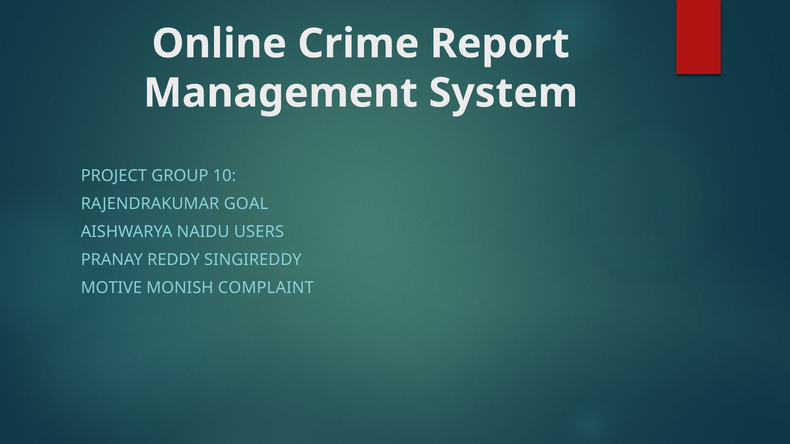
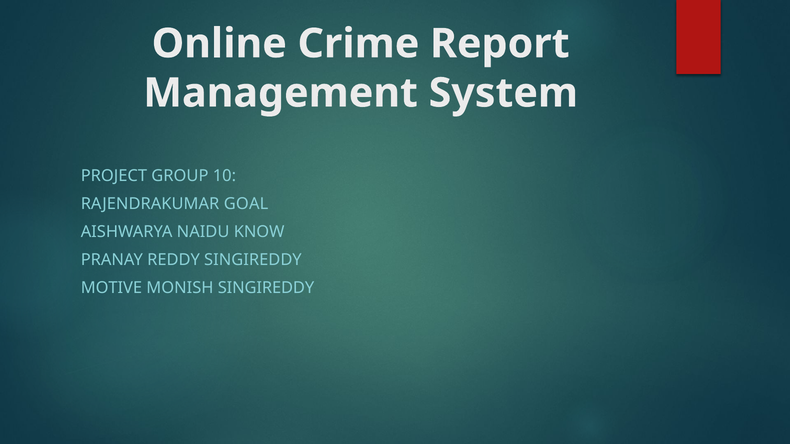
USERS: USERS -> KNOW
MONISH COMPLAINT: COMPLAINT -> SINGIREDDY
